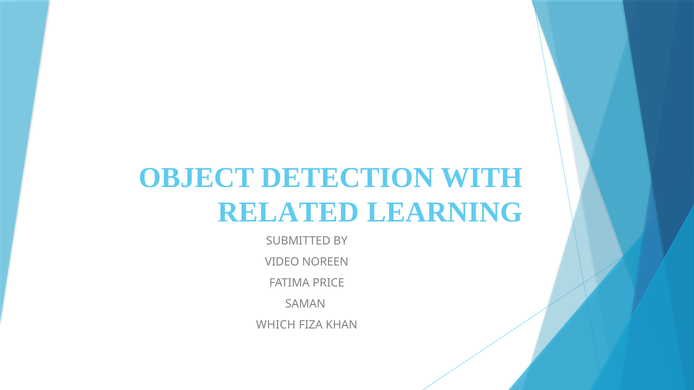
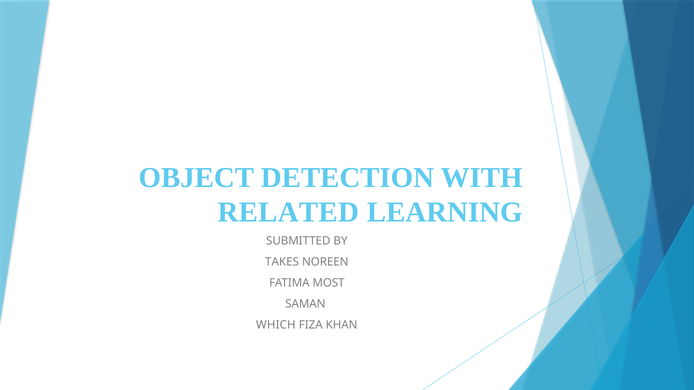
VIDEO: VIDEO -> TAKES
PRICE: PRICE -> MOST
